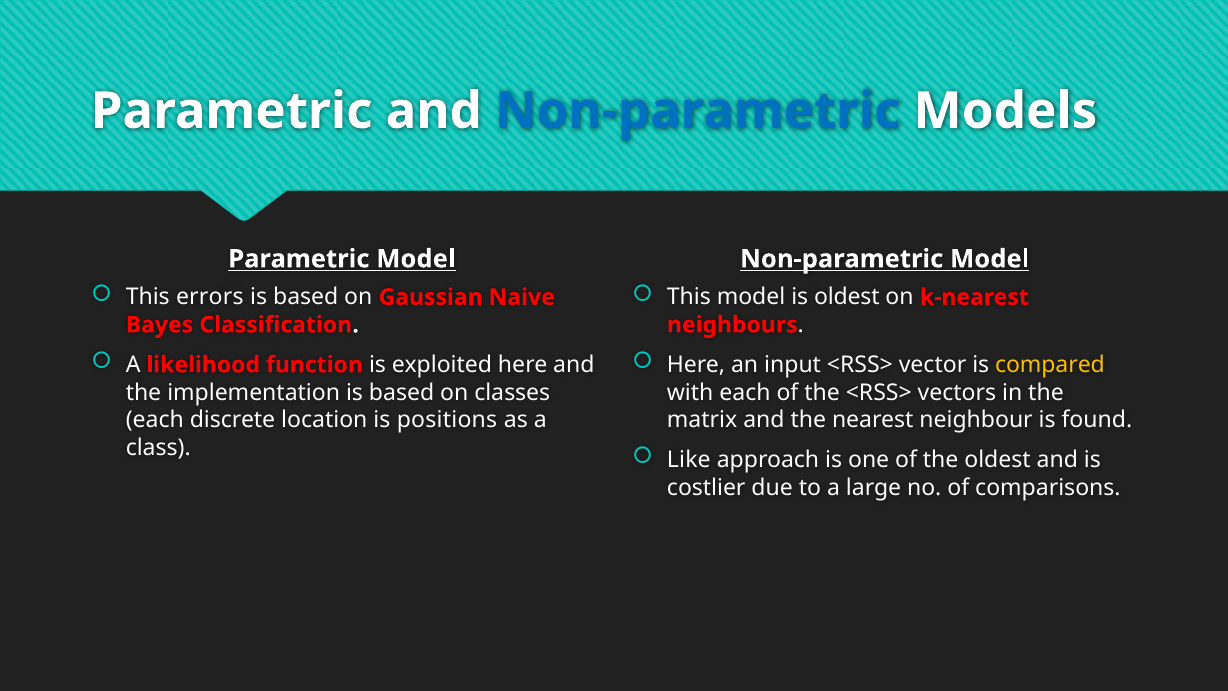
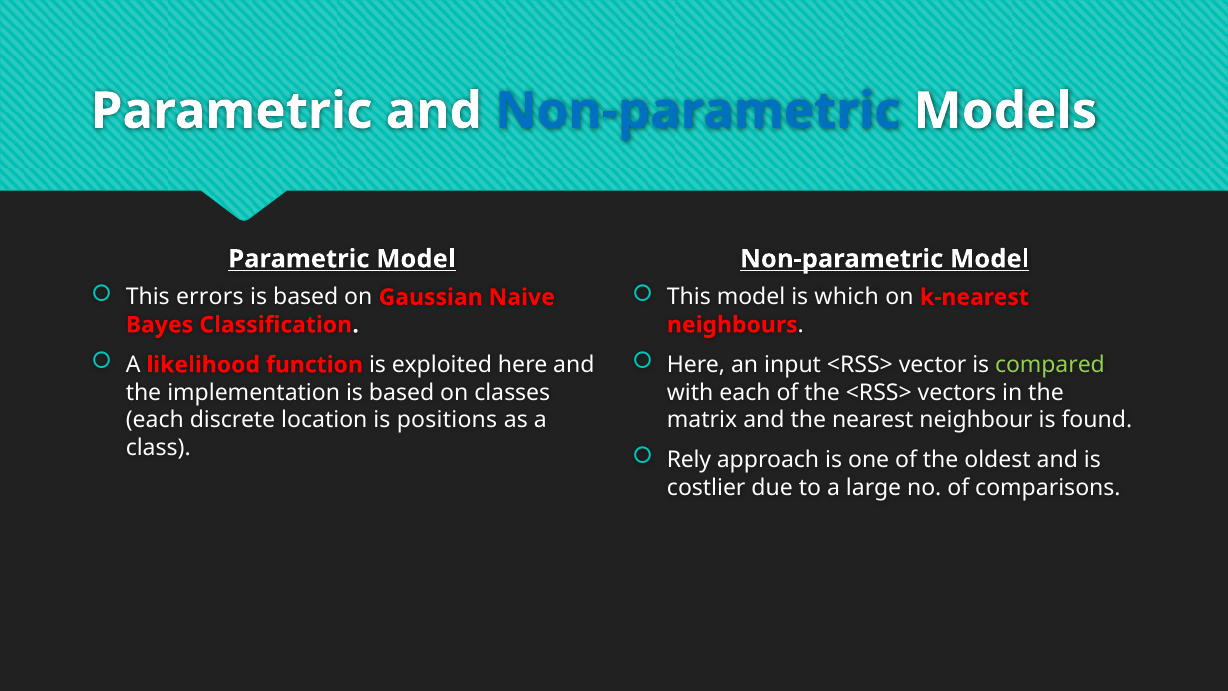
is oldest: oldest -> which
compared colour: yellow -> light green
Like: Like -> Rely
